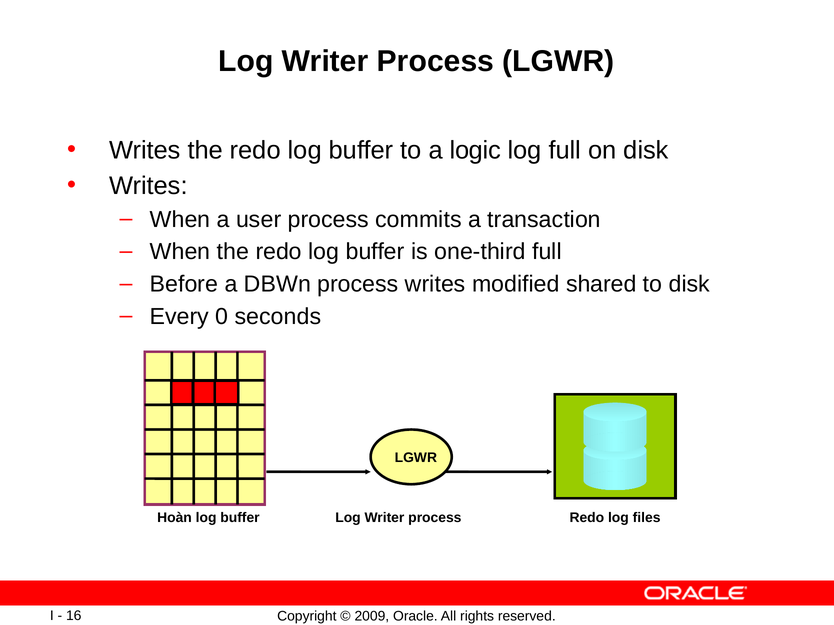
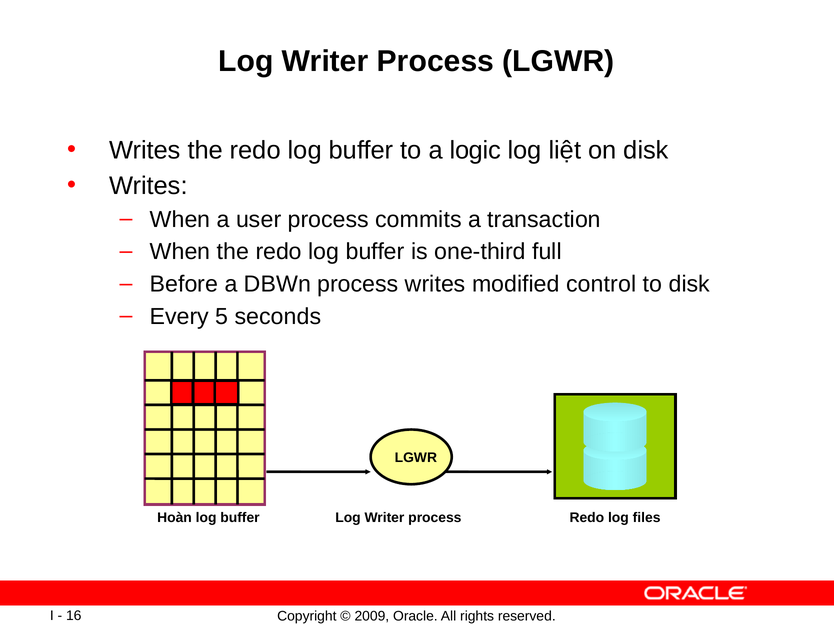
log full: full -> liệt
shared: shared -> control
0: 0 -> 5
